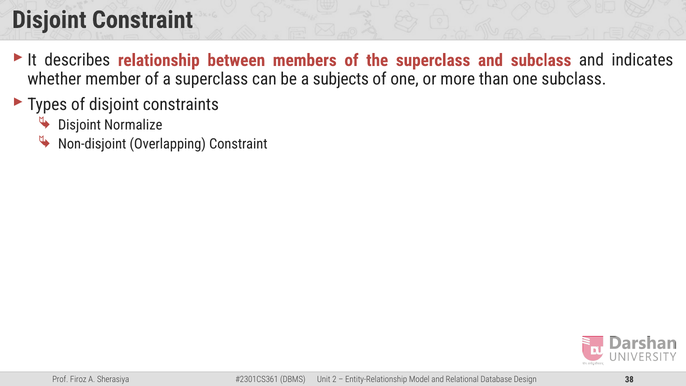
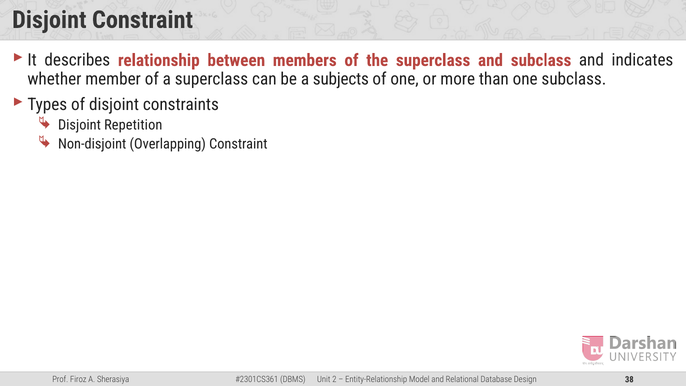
Normalize: Normalize -> Repetition
